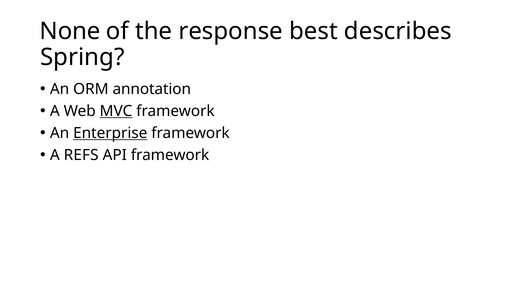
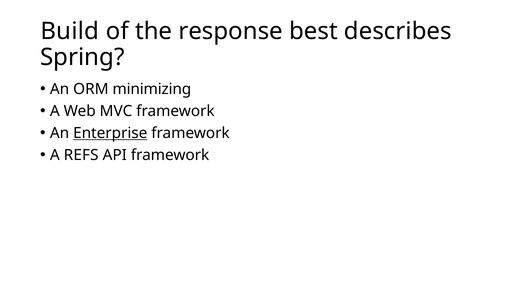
None: None -> Build
annotation: annotation -> minimizing
MVC underline: present -> none
